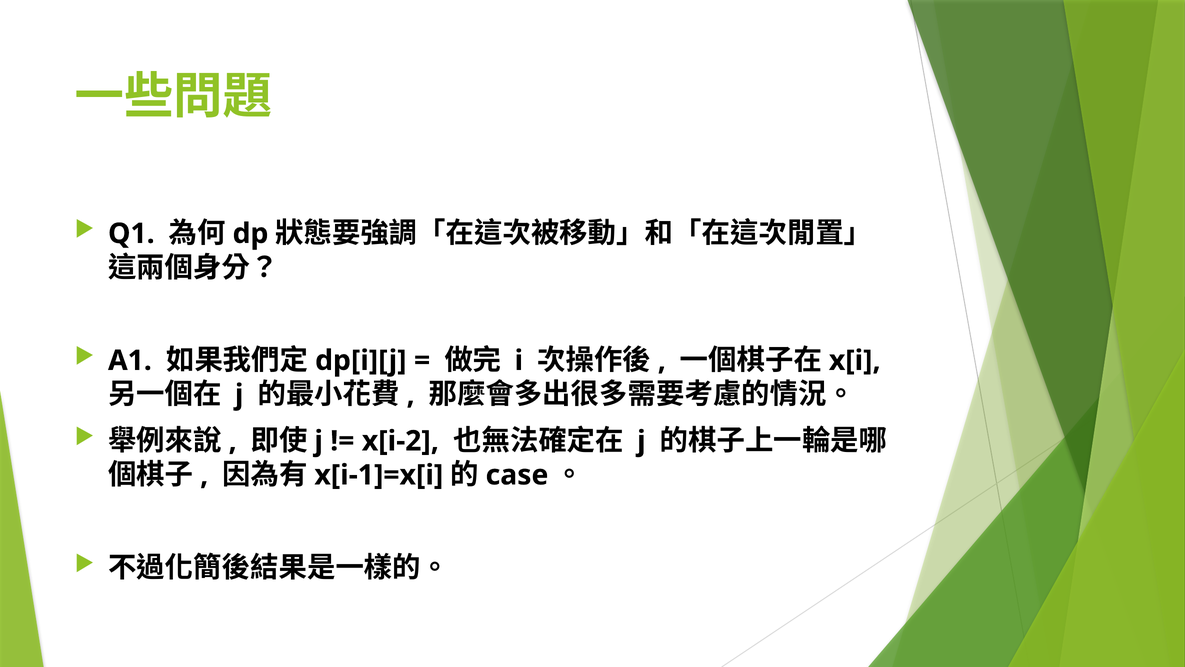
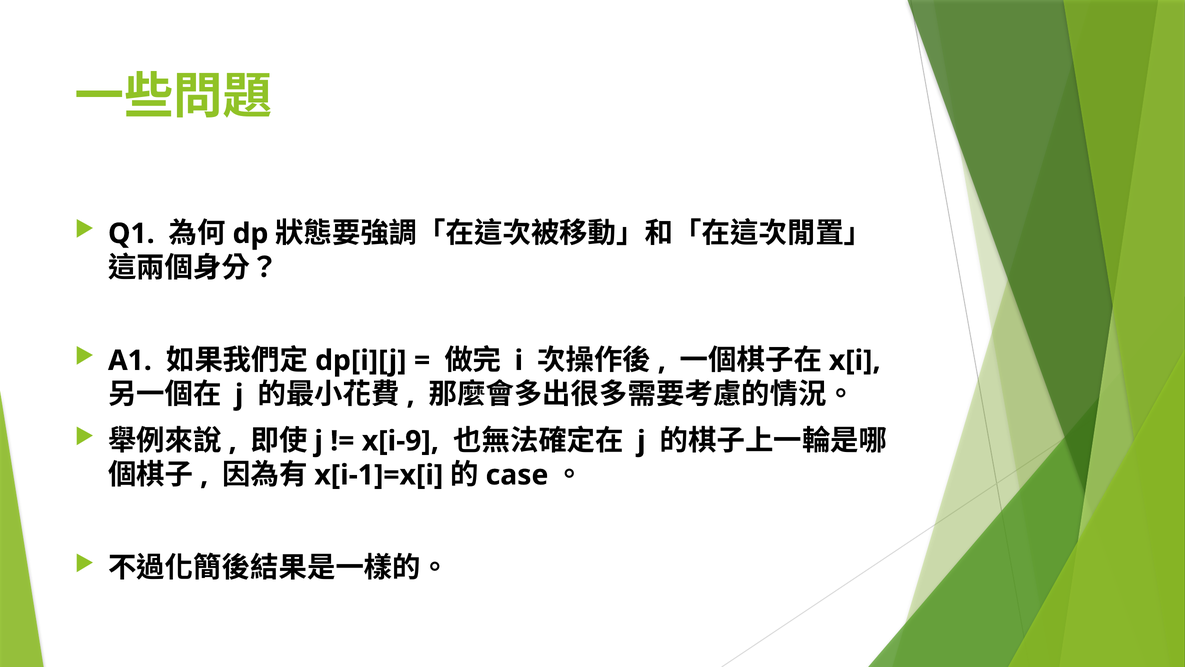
x[i-2: x[i-2 -> x[i-9
